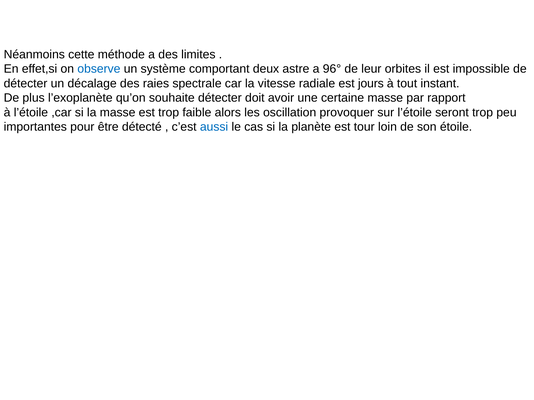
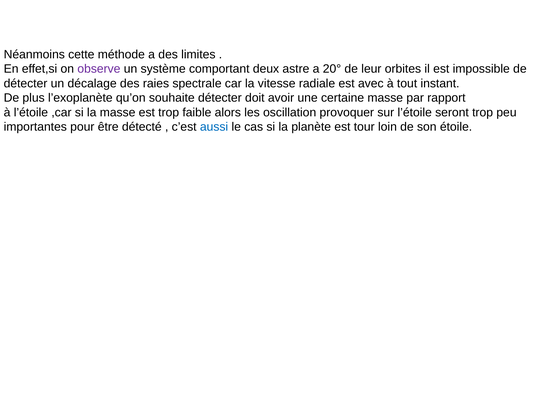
observe colour: blue -> purple
96°: 96° -> 20°
jours: jours -> avec
